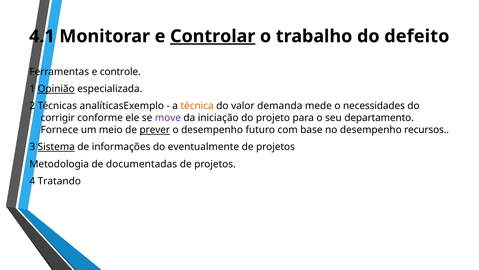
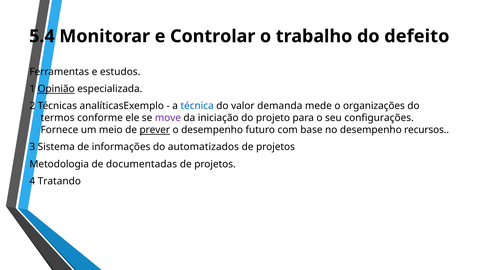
4.1: 4.1 -> 5.4
Controlar underline: present -> none
controle: controle -> estudos
técnica colour: orange -> blue
necessidades: necessidades -> organizações
corrigir: corrigir -> termos
departamento: departamento -> configurações
Sistema underline: present -> none
eventualmente: eventualmente -> automatizados
